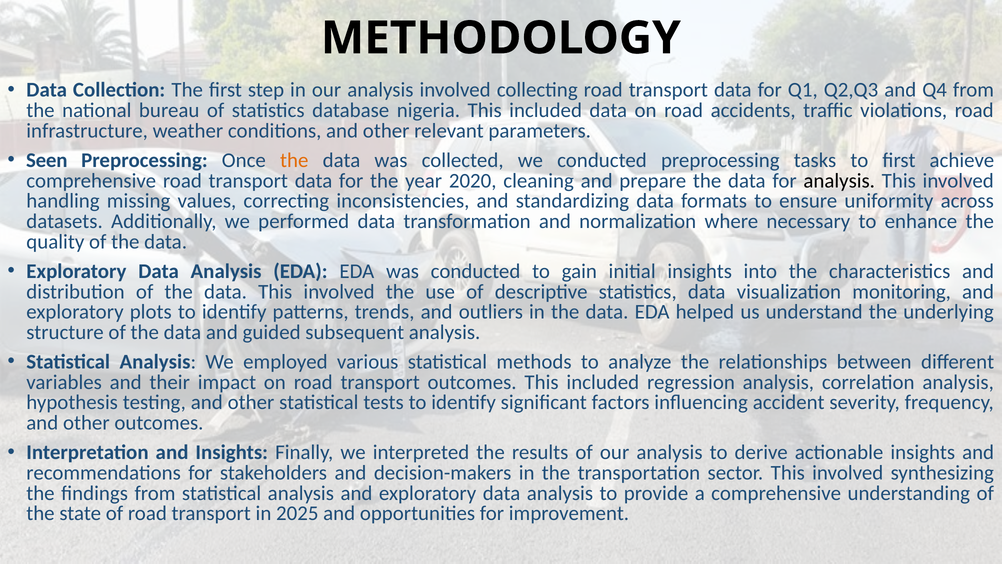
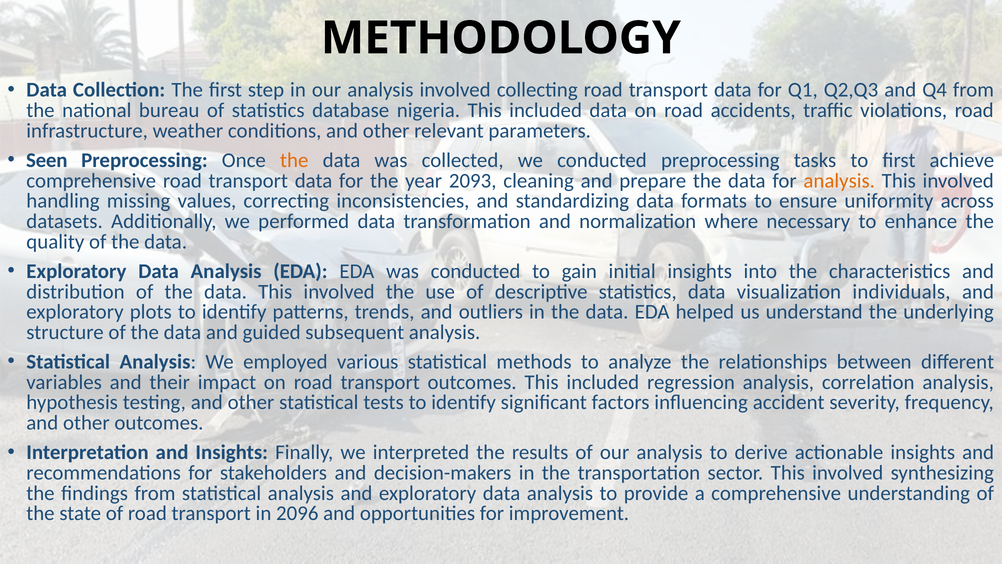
2020: 2020 -> 2093
analysis at (839, 181) colour: black -> orange
monitoring: monitoring -> individuals
2025: 2025 -> 2096
